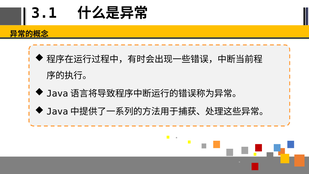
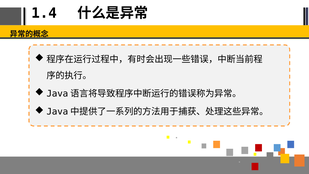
3.1: 3.1 -> 1.4
